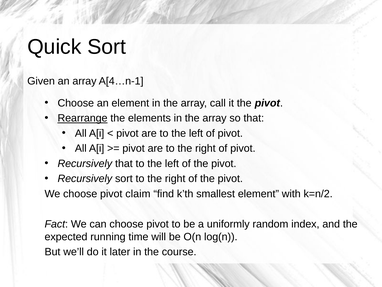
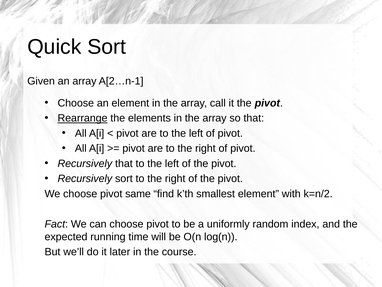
A[4…n-1: A[4…n-1 -> A[2…n-1
claim: claim -> same
